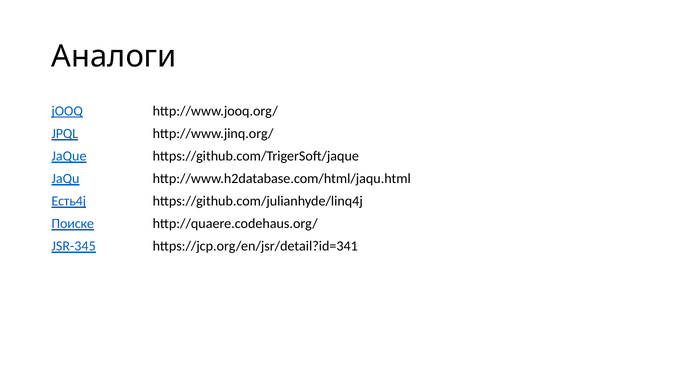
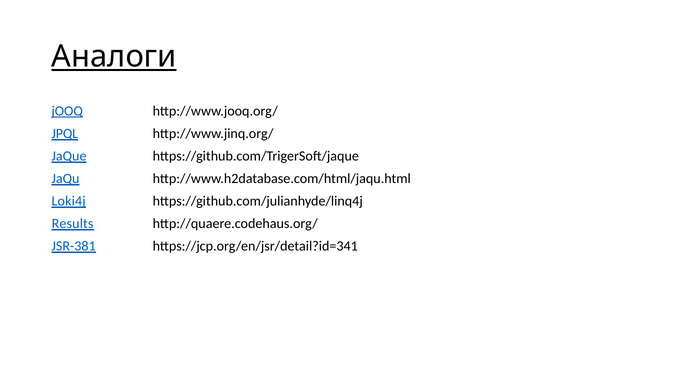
Аналоги underline: none -> present
Есть4j: Есть4j -> Loki4j
Поиске: Поиске -> Results
JSR-345: JSR-345 -> JSR-381
